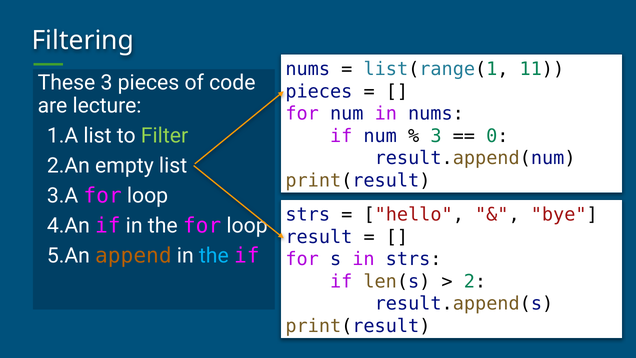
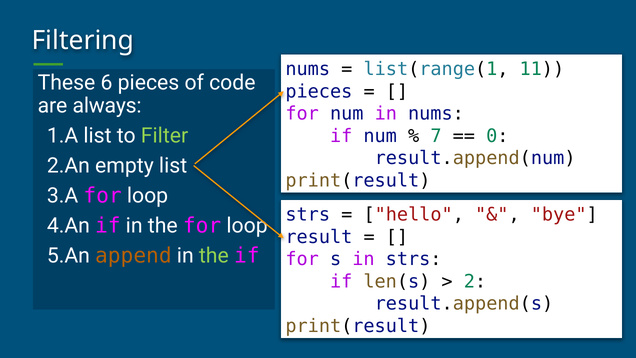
These 3: 3 -> 6
lecture: lecture -> always
3 at (436, 136): 3 -> 7
the at (214, 256) colour: light blue -> light green
